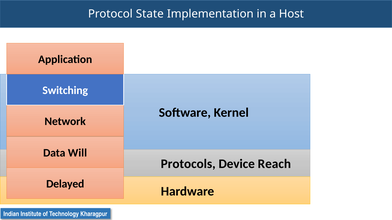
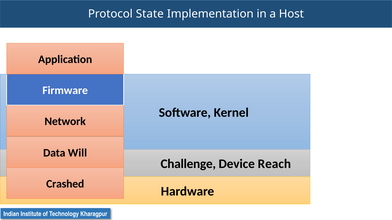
Switching: Switching -> Firmware
Protocols: Protocols -> Challenge
Delayed: Delayed -> Crashed
